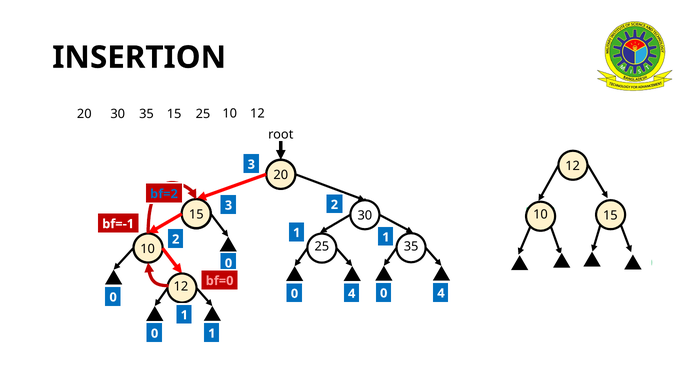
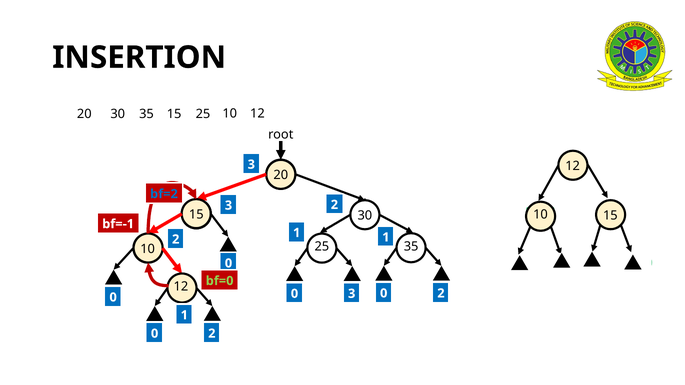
bf=0 colour: pink -> light green
4 at (441, 293): 4 -> 2
4 at (352, 294): 4 -> 3
1 at (212, 334): 1 -> 2
